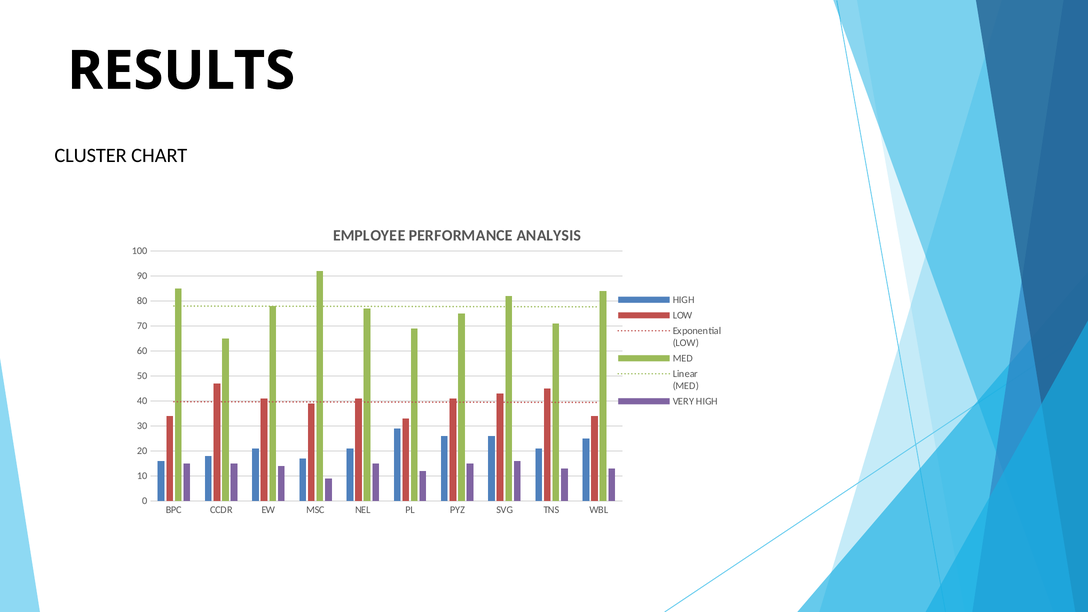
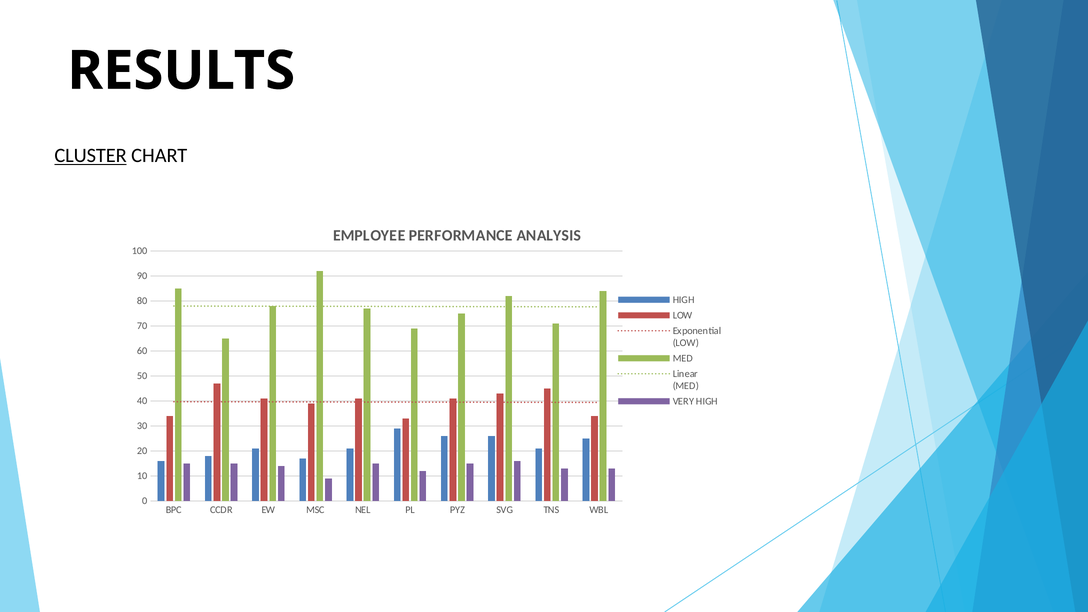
CLUSTER underline: none -> present
